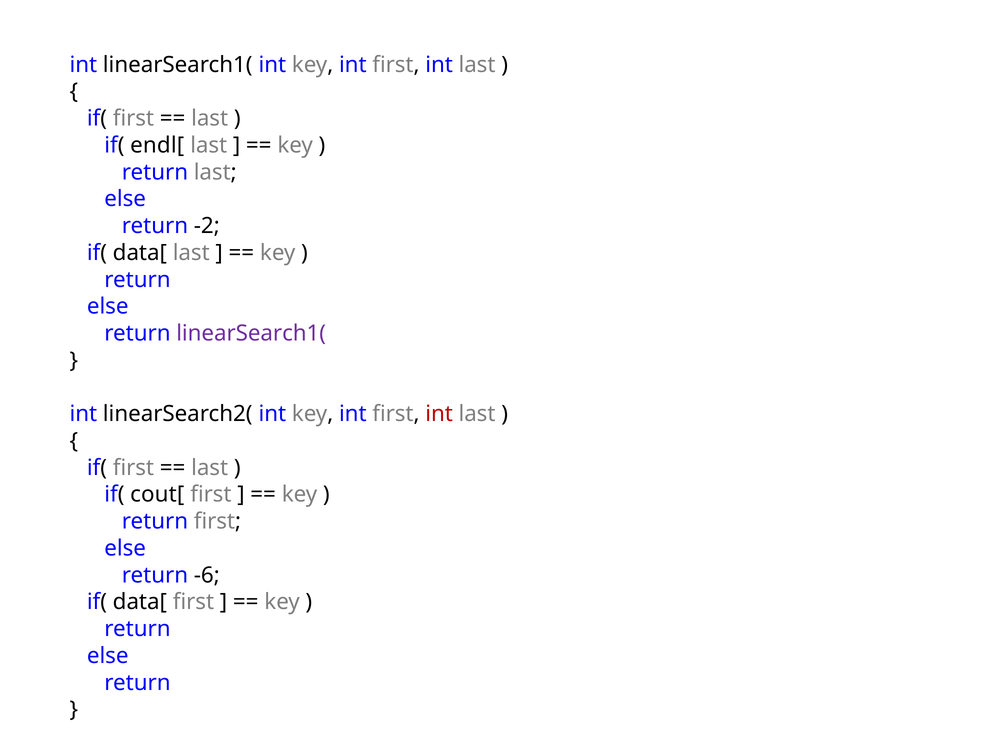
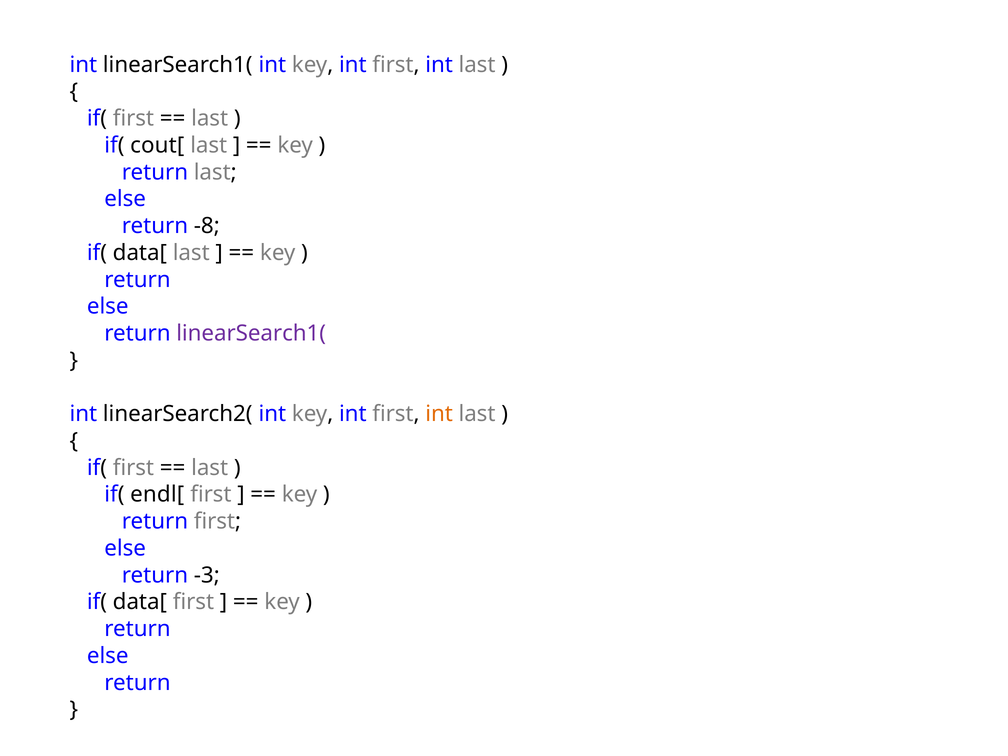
endl[: endl[ -> cout[
-2: -2 -> -8
int at (439, 414) colour: red -> orange
cout[: cout[ -> endl[
-6: -6 -> -3
